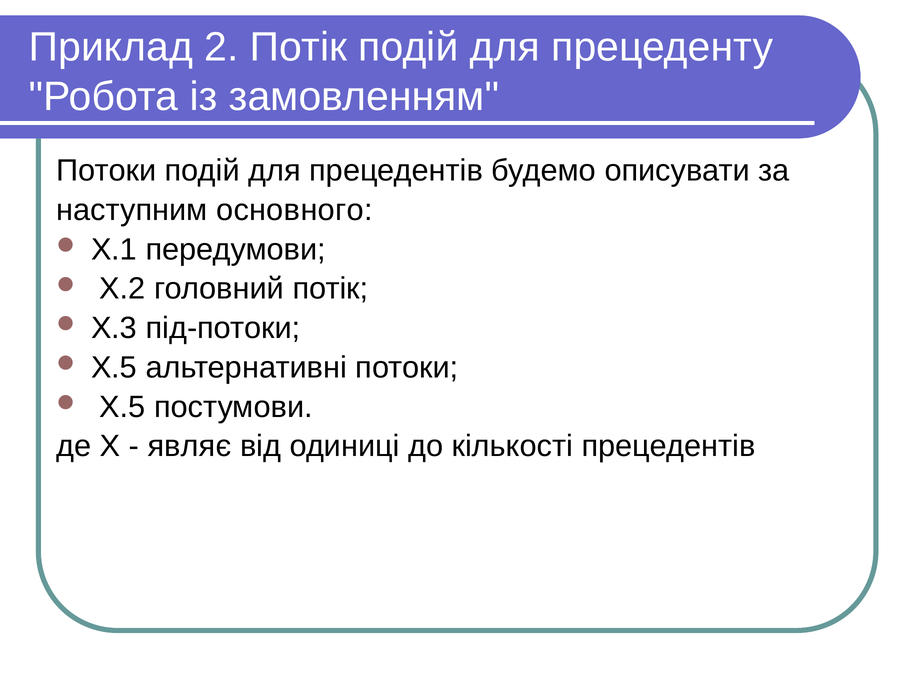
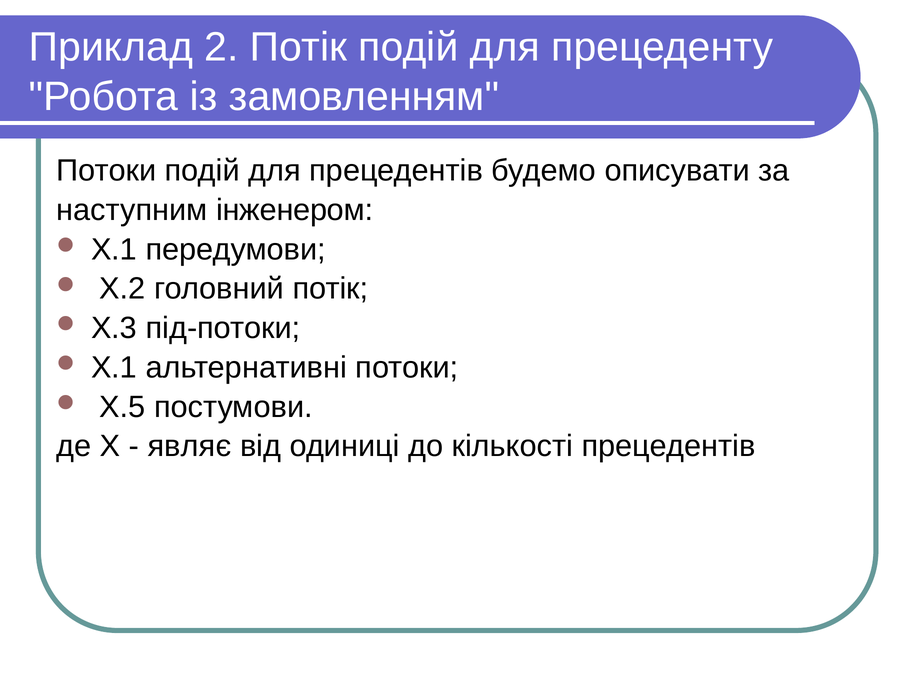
основного: основного -> інженером
Х.5 at (114, 367): Х.5 -> Х.1
